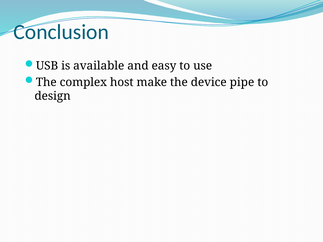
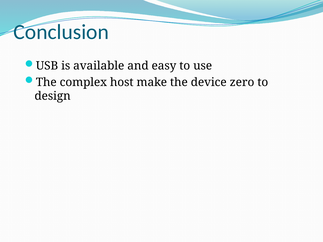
pipe: pipe -> zero
